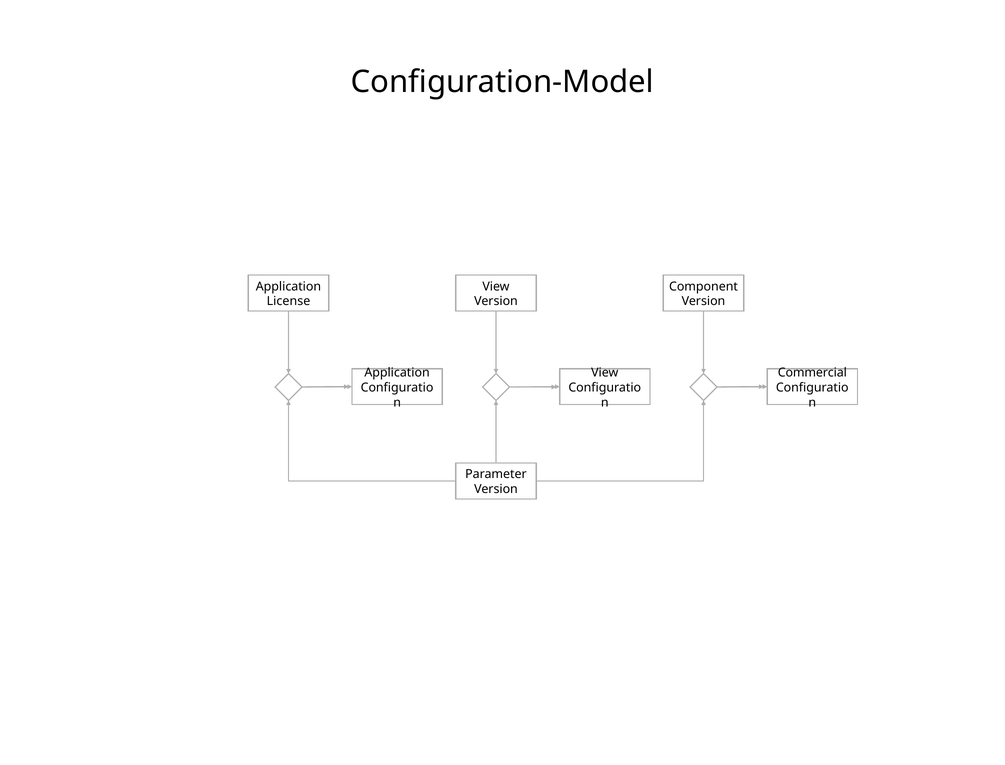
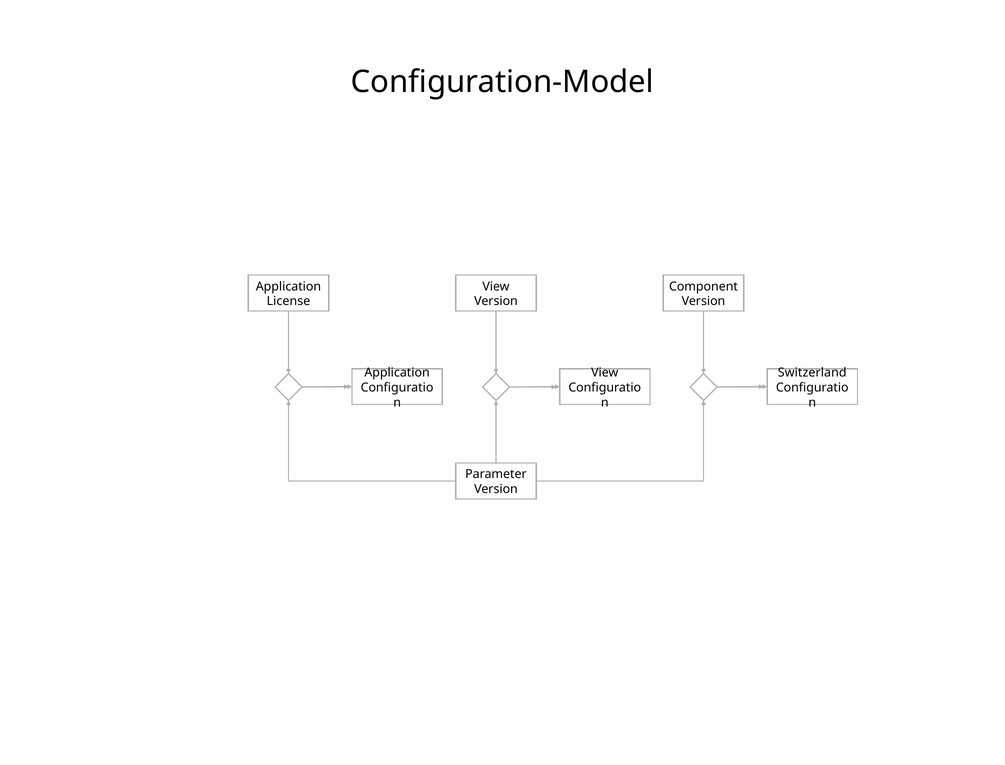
Commercial: Commercial -> Switzerland
